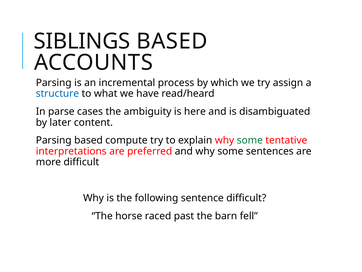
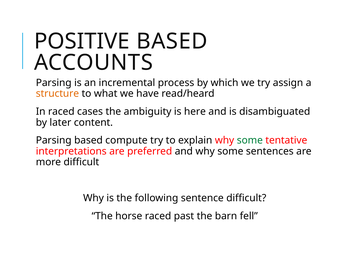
SIBLINGS: SIBLINGS -> POSITIVE
structure colour: blue -> orange
In parse: parse -> raced
